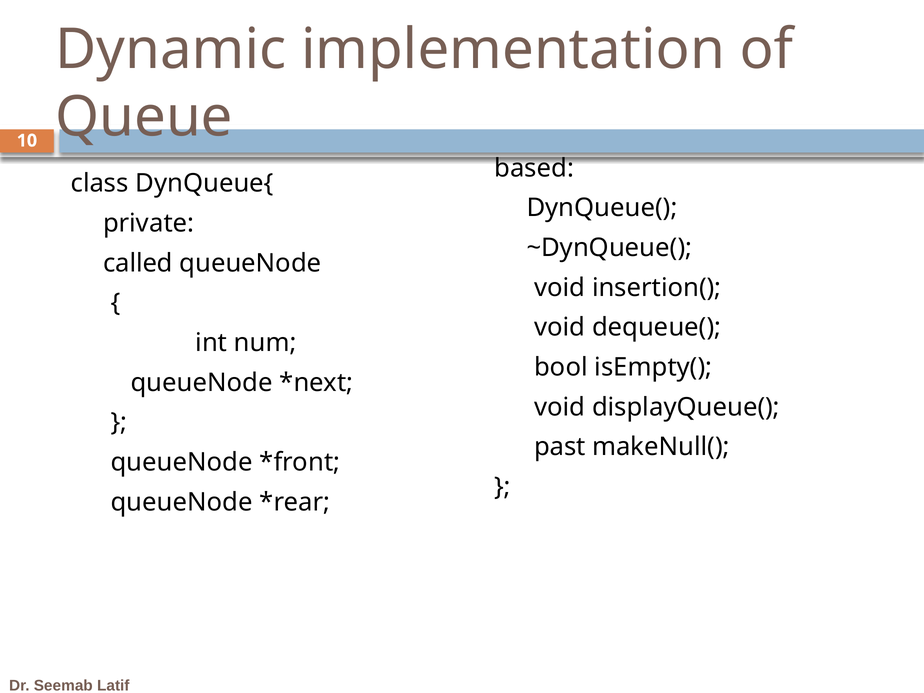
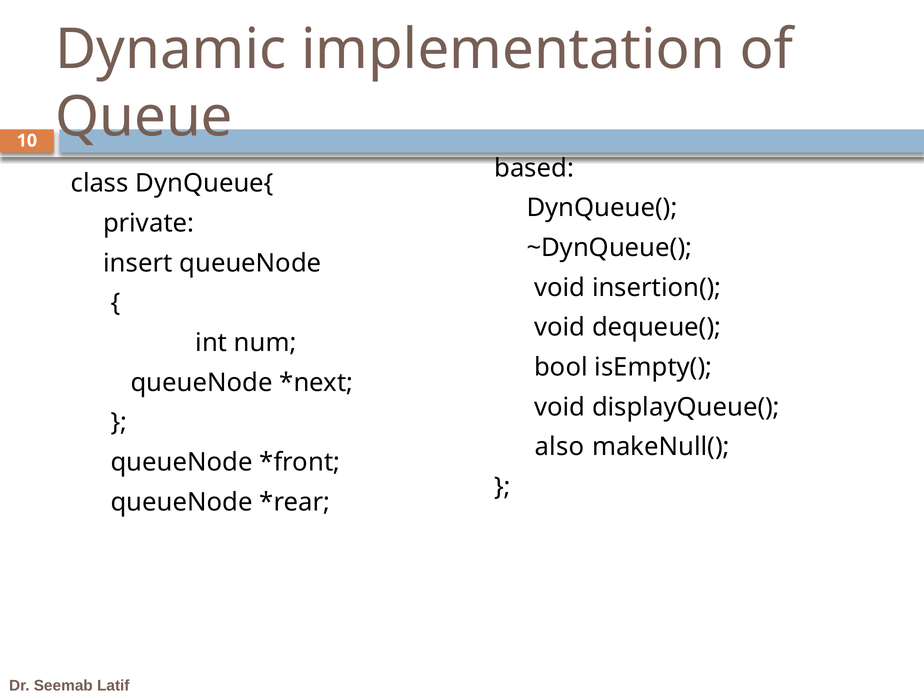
called: called -> insert
past: past -> also
